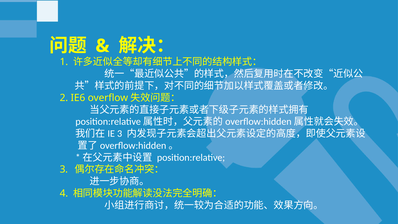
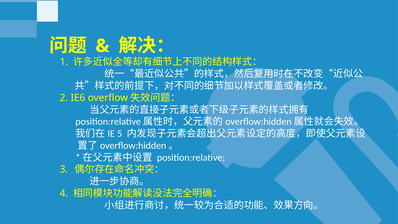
3 at (120, 134): 3 -> 5
